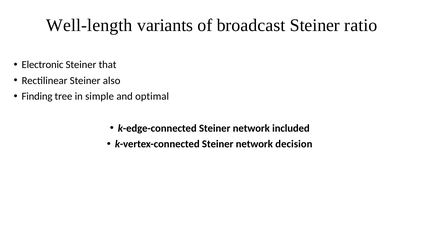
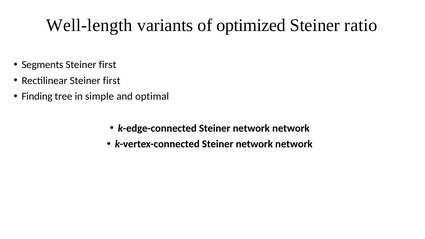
broadcast: broadcast -> optimized
Electronic: Electronic -> Segments
that at (108, 65): that -> first
Rectilinear Steiner also: also -> first
k-edge-connected Steiner network included: included -> network
k-vertex-connected Steiner network decision: decision -> network
